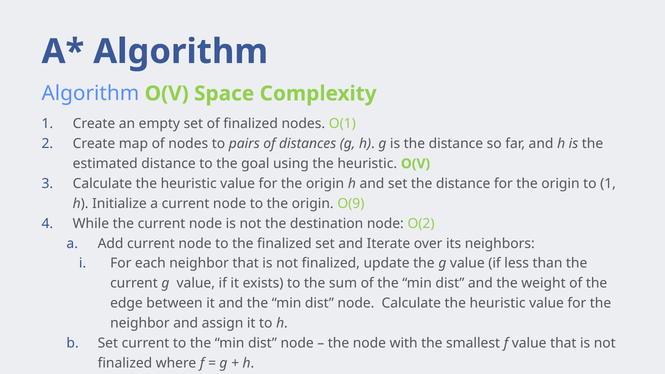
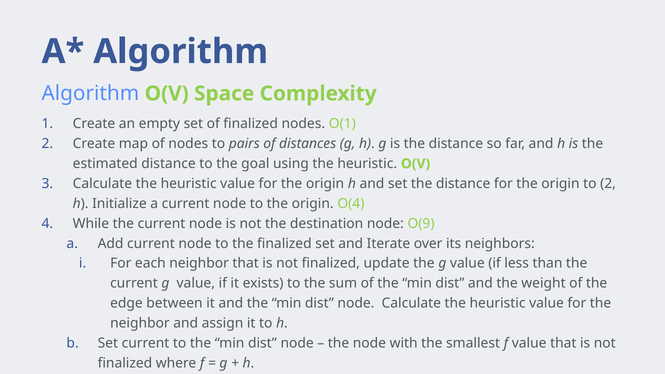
to 1: 1 -> 2
O(9: O(9 -> O(4
O(2: O(2 -> O(9
